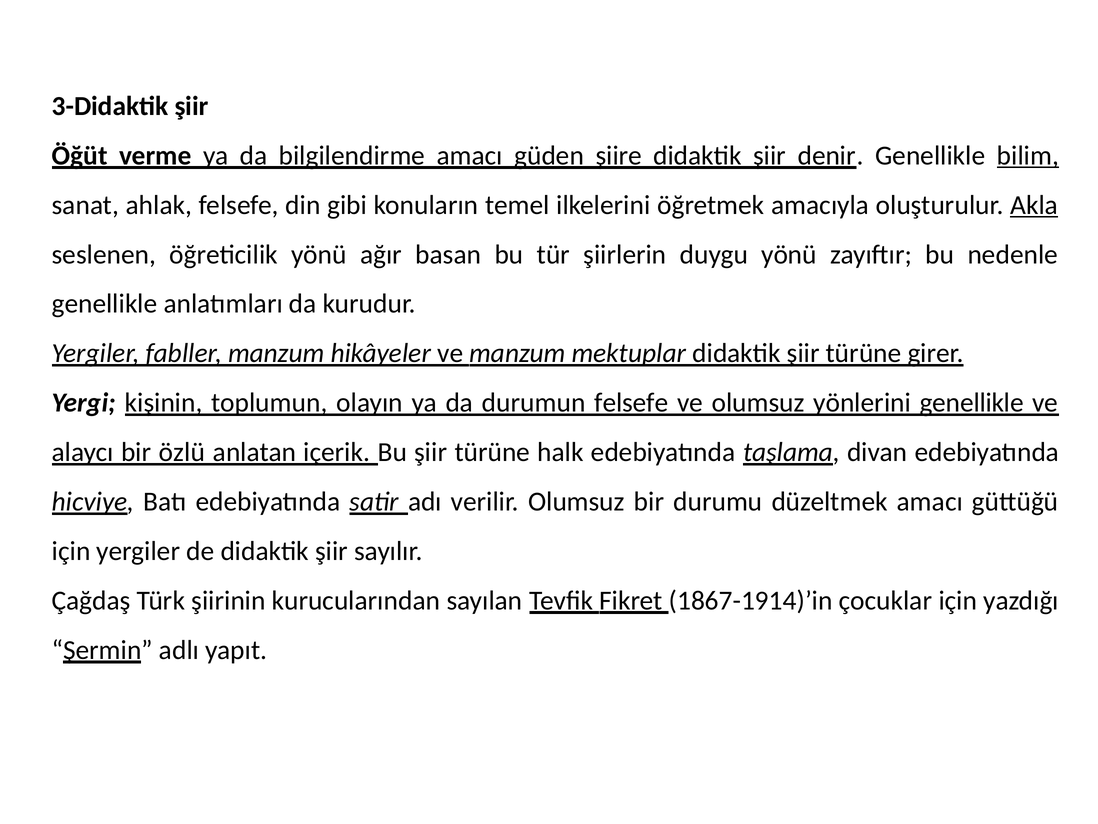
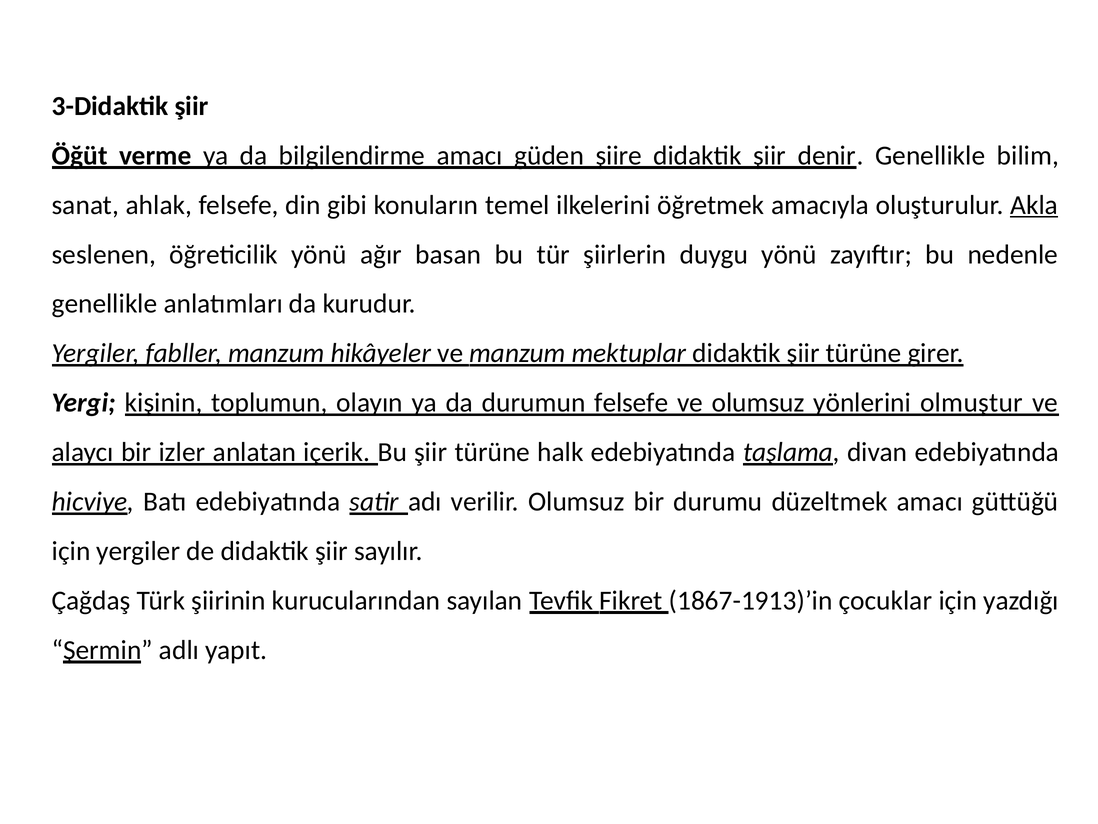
bilim underline: present -> none
yönlerini genellikle: genellikle -> olmuştur
özlü: özlü -> izler
1867-1914)’in: 1867-1914)’in -> 1867-1913)’in
